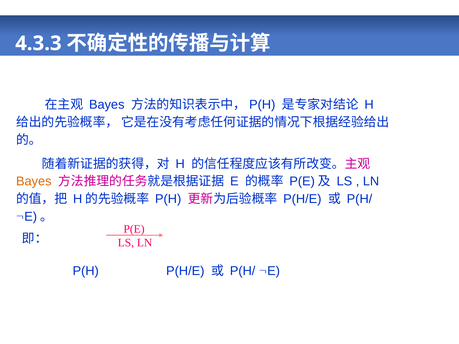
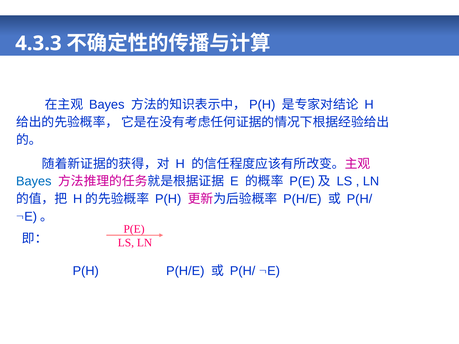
Bayes at (34, 182) colour: orange -> blue
